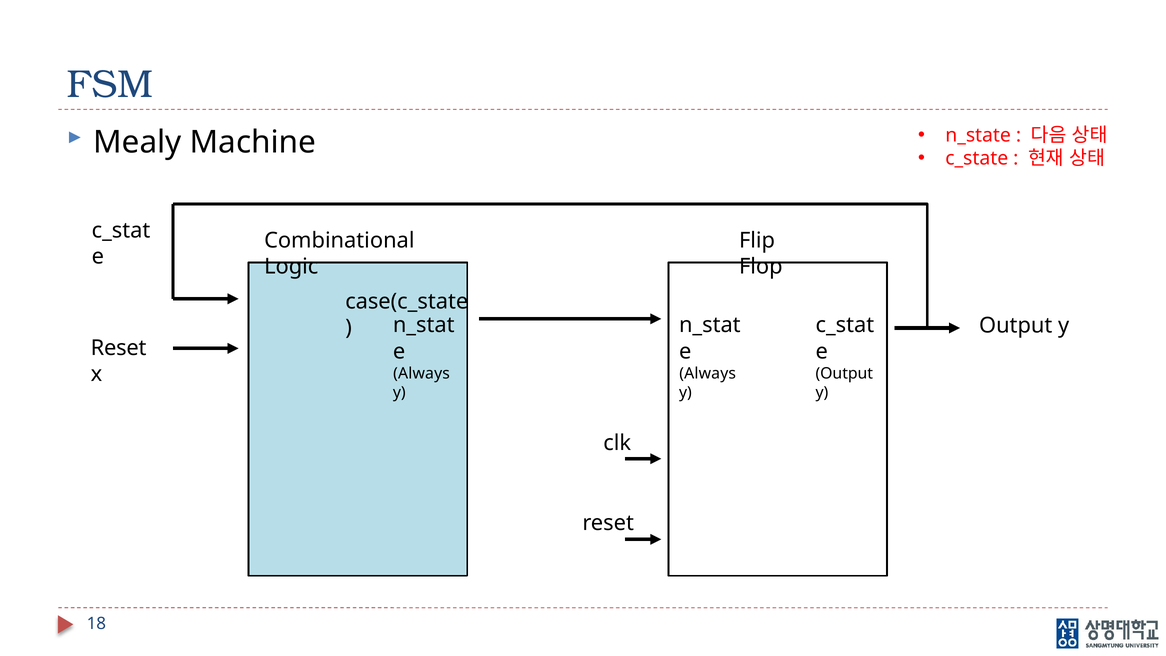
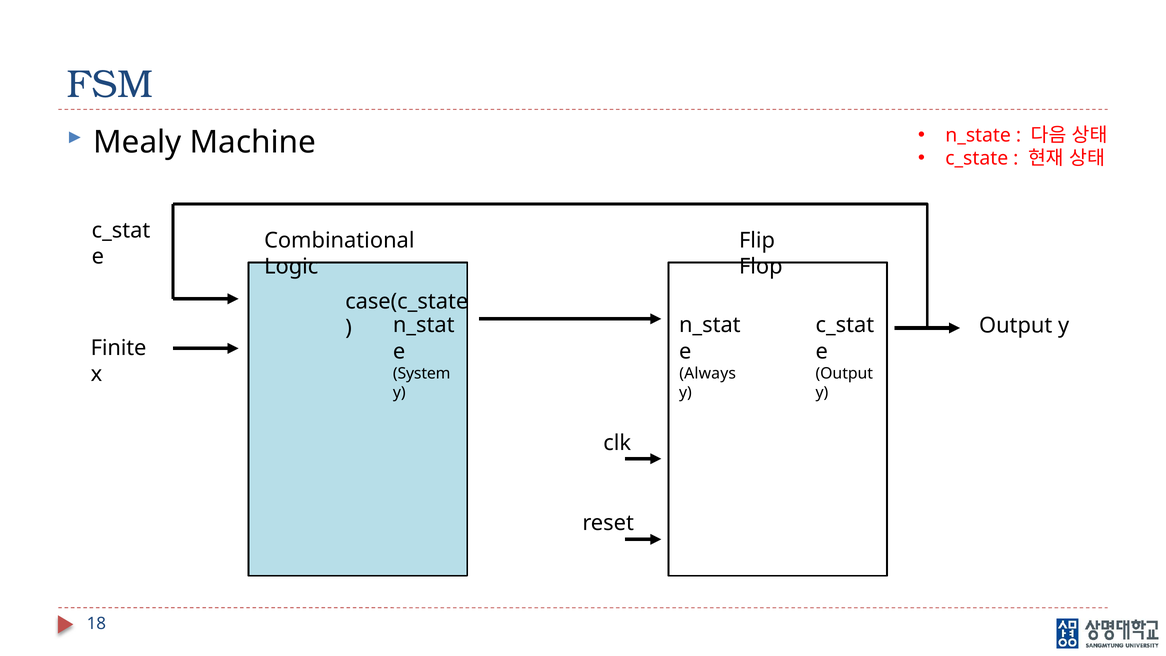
Reset at (119, 348): Reset -> Finite
Always at (422, 373): Always -> System
